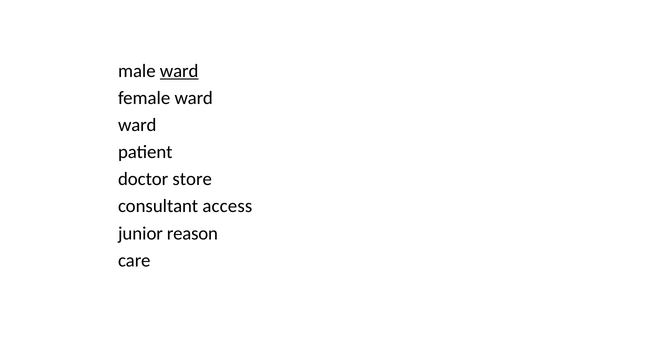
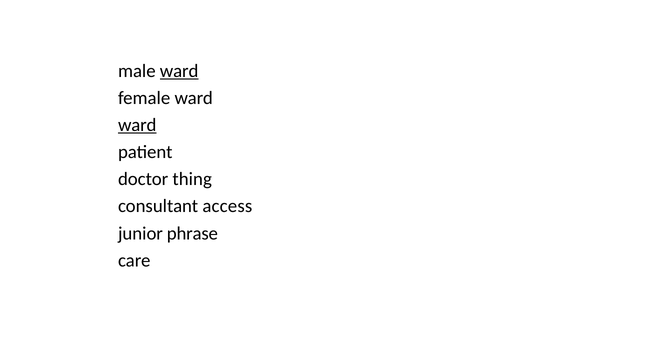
ward at (137, 125) underline: none -> present
store: store -> thing
reason: reason -> phrase
